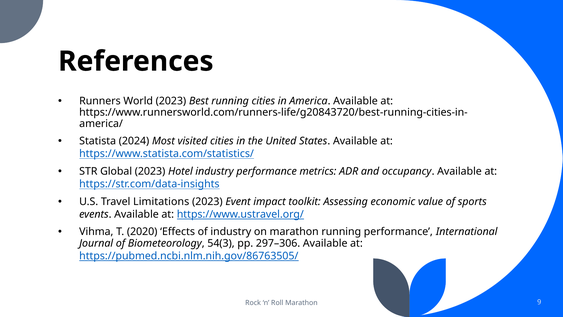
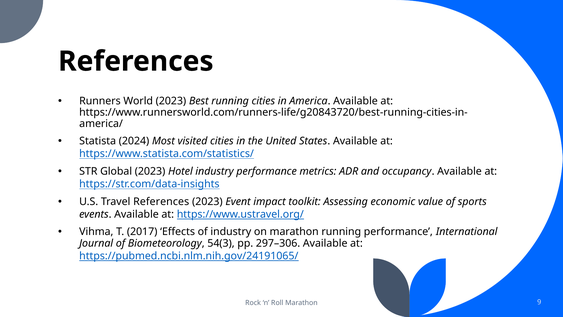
Travel Limitations: Limitations -> References
2020: 2020 -> 2017
https://pubmed.ncbi.nlm.nih.gov/86763505/: https://pubmed.ncbi.nlm.nih.gov/86763505/ -> https://pubmed.ncbi.nlm.nih.gov/24191065/
